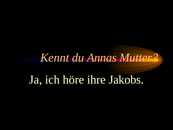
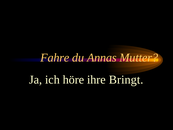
Kennt: Kennt -> Fahre
Jakobs: Jakobs -> Bringt
